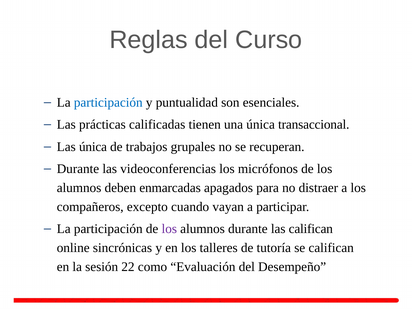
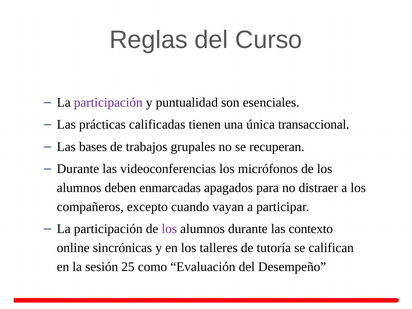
participación at (108, 103) colour: blue -> purple
Las única: única -> bases
las califican: califican -> contexto
22: 22 -> 25
